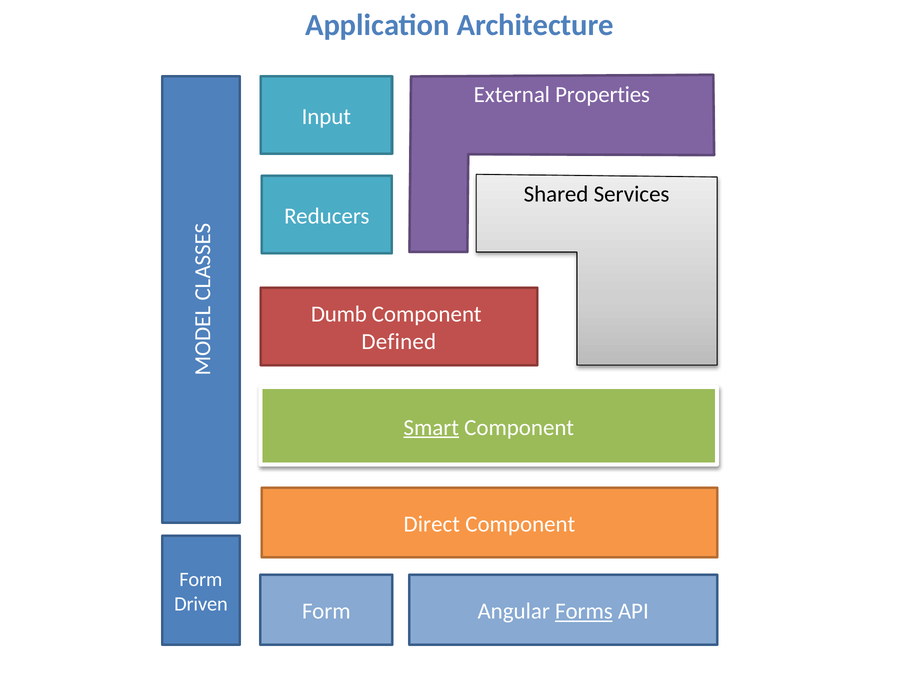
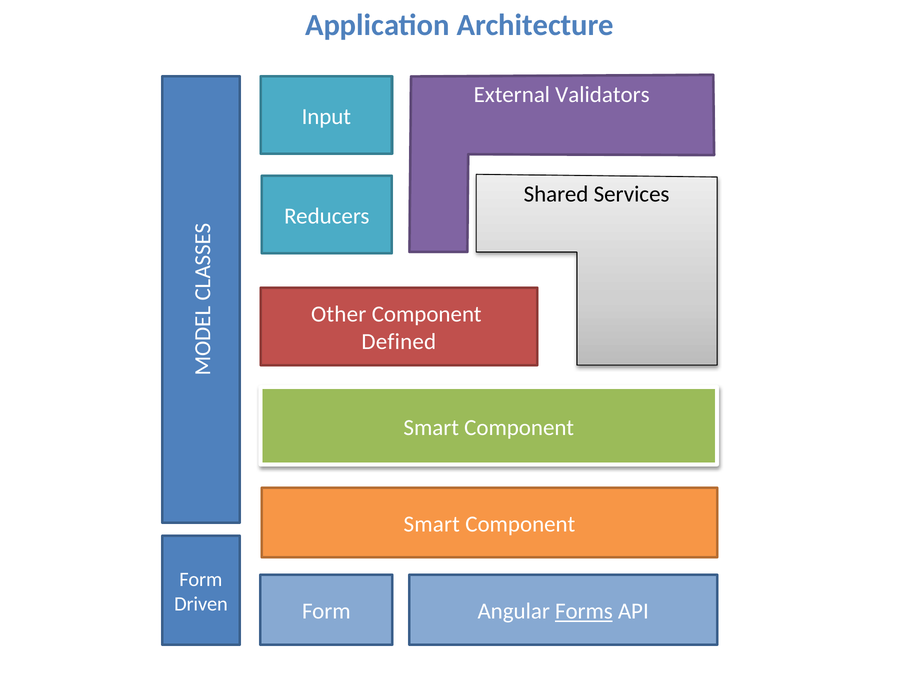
Properties: Properties -> Validators
Dumb: Dumb -> Other
Smart at (431, 428) underline: present -> none
Direct at (432, 524): Direct -> Smart
